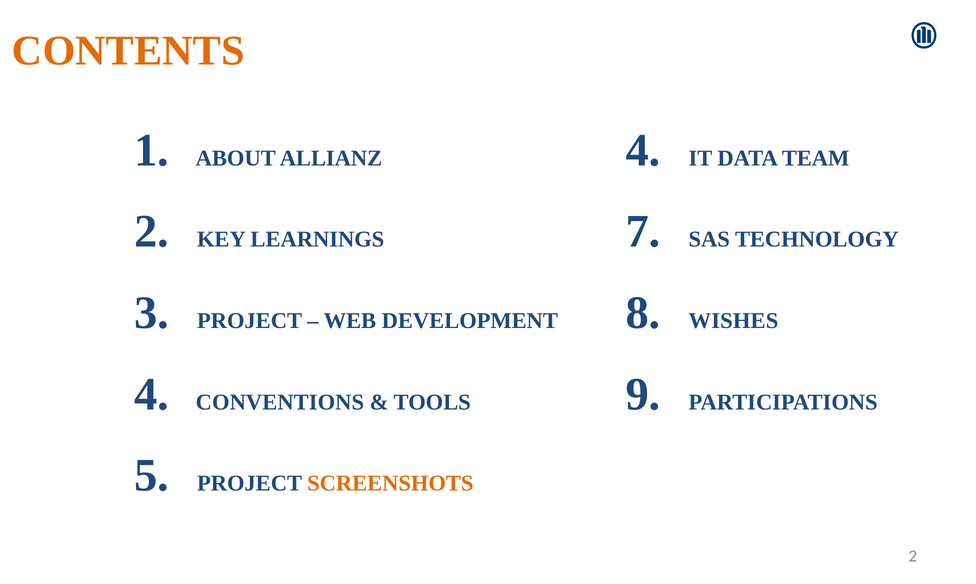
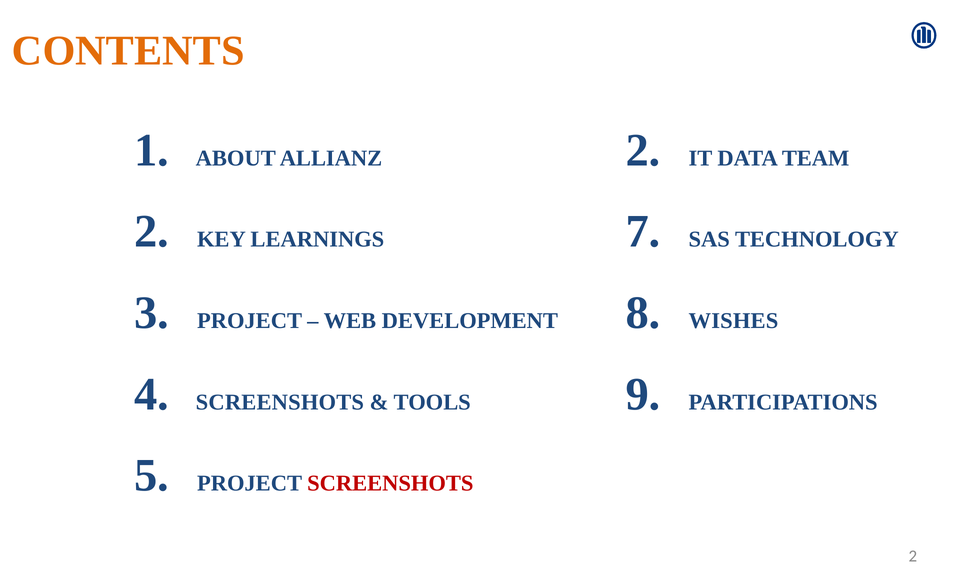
ALLIANZ 4: 4 -> 2
4 CONVENTIONS: CONVENTIONS -> SCREENSHOTS
SCREENSHOTS at (390, 483) colour: orange -> red
